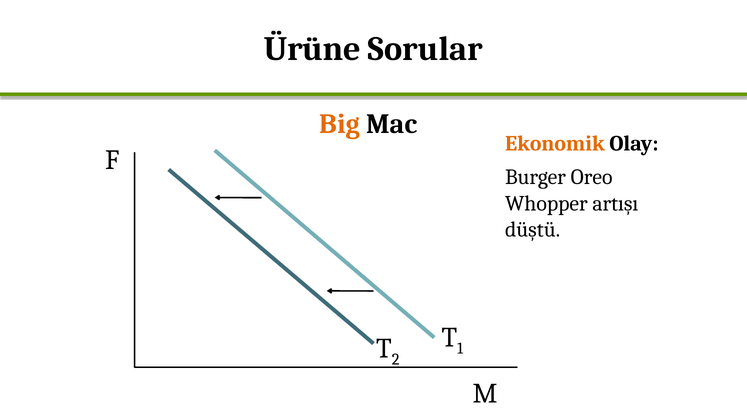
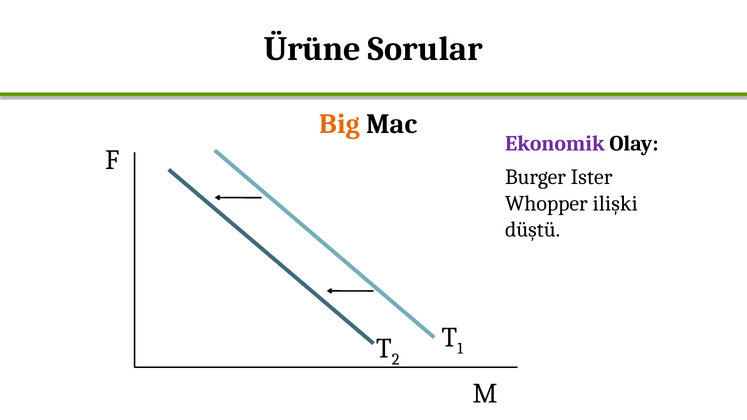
Ekonomik colour: orange -> purple
Oreo: Oreo -> Ister
artışı: artışı -> ilişki
